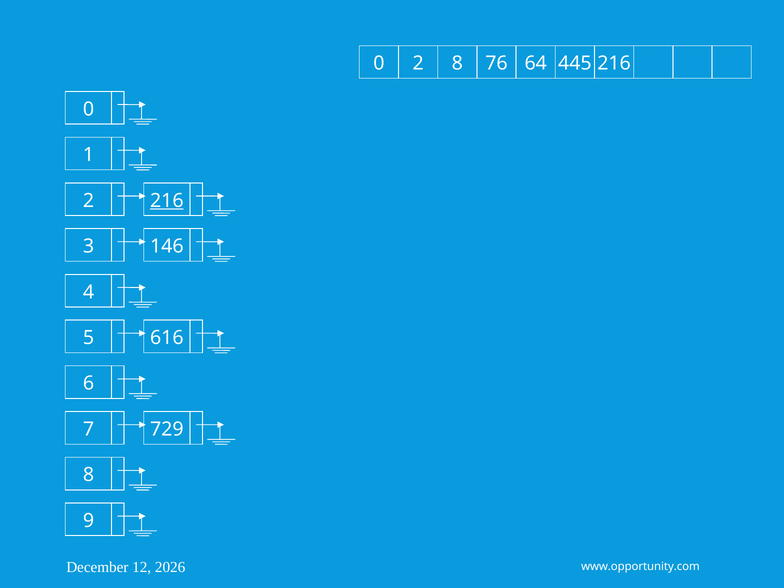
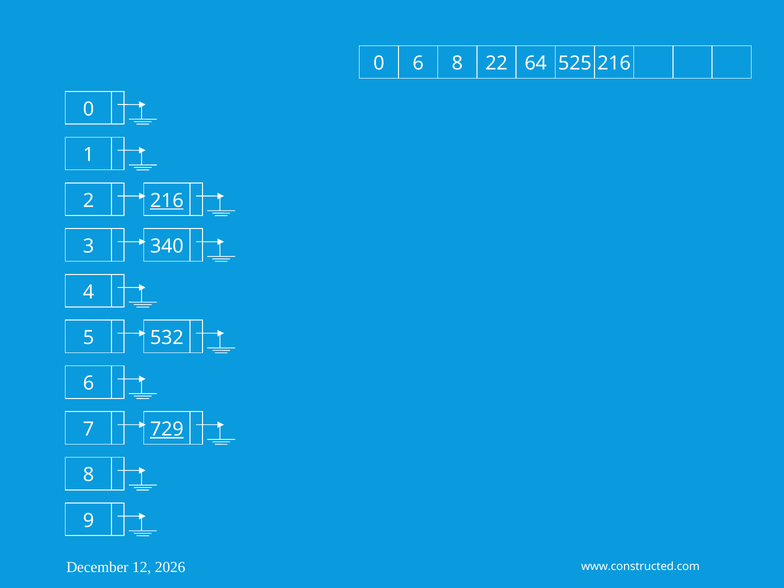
0 2: 2 -> 6
76: 76 -> 22
445: 445 -> 525
146: 146 -> 340
616: 616 -> 532
729 underline: none -> present
www.opportunity.com: www.opportunity.com -> www.constructed.com
